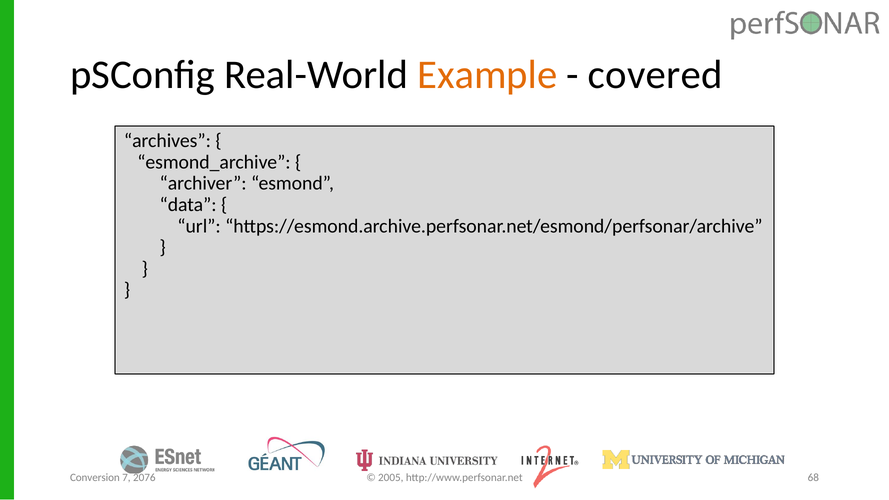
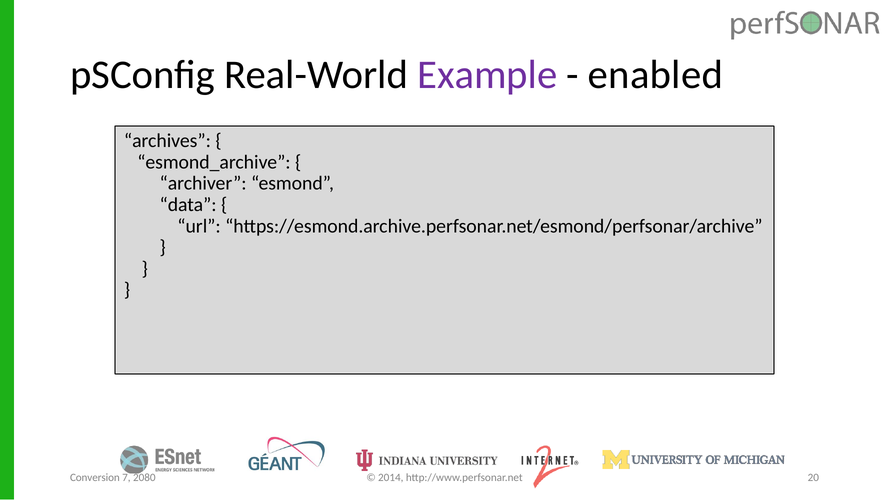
Example colour: orange -> purple
covered: covered -> enabled
2076: 2076 -> 2080
2005: 2005 -> 2014
68: 68 -> 20
